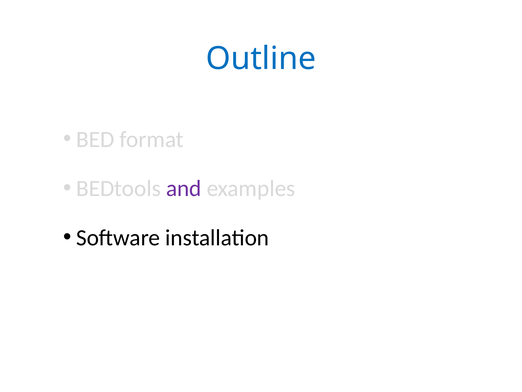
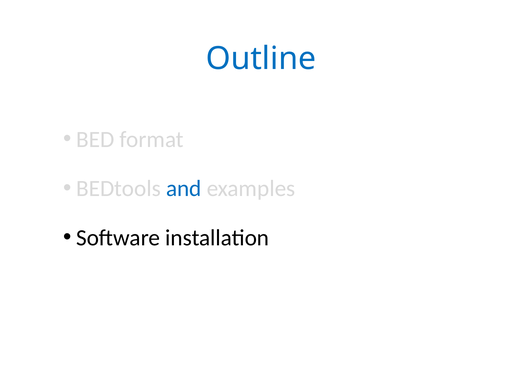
and colour: purple -> blue
